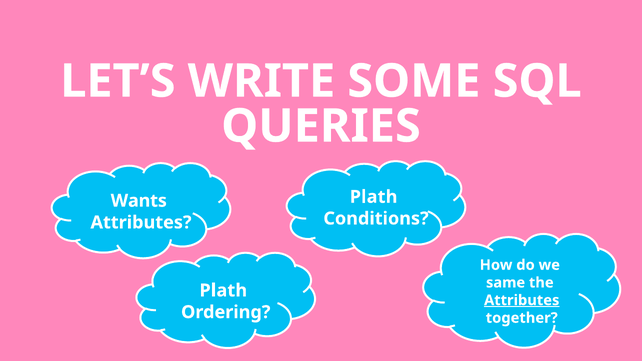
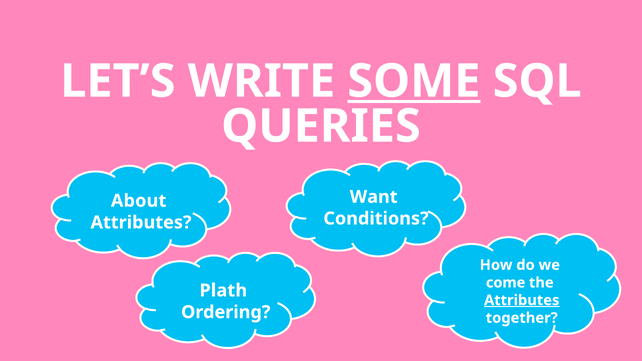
SOME underline: none -> present
Plath at (374, 197): Plath -> Want
Wants: Wants -> About
same: same -> come
